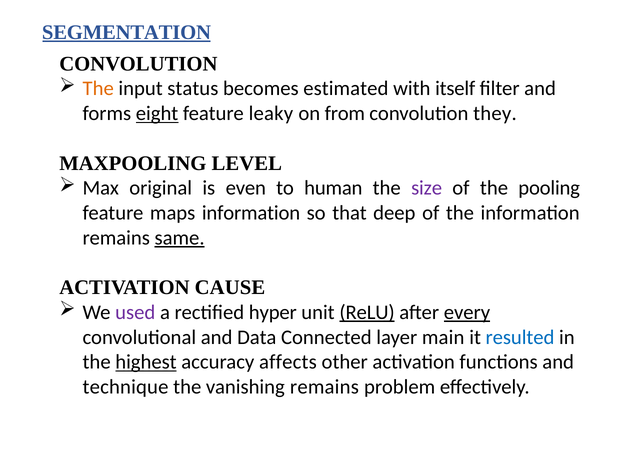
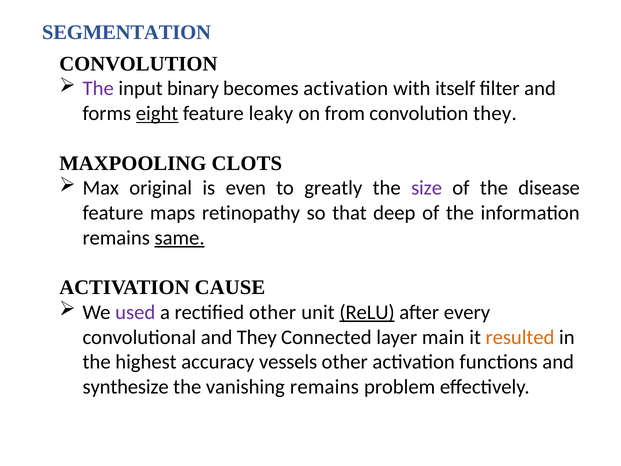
SEGMENTATION underline: present -> none
The at (98, 89) colour: orange -> purple
status: status -> binary
becomes estimated: estimated -> activation
LEVEL: LEVEL -> CLOTS
human: human -> greatly
pooling: pooling -> disease
maps information: information -> retinopathy
rectified hyper: hyper -> other
every underline: present -> none
and Data: Data -> They
resulted colour: blue -> orange
highest underline: present -> none
affects: affects -> vessels
technique: technique -> synthesize
